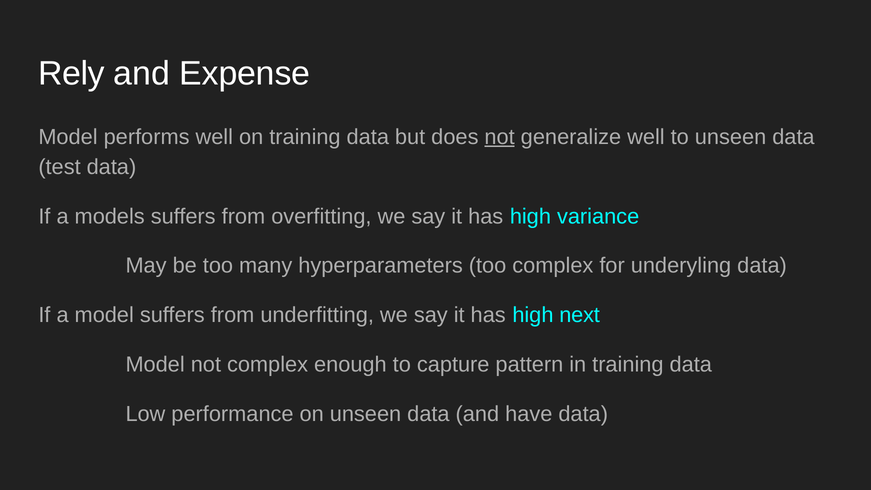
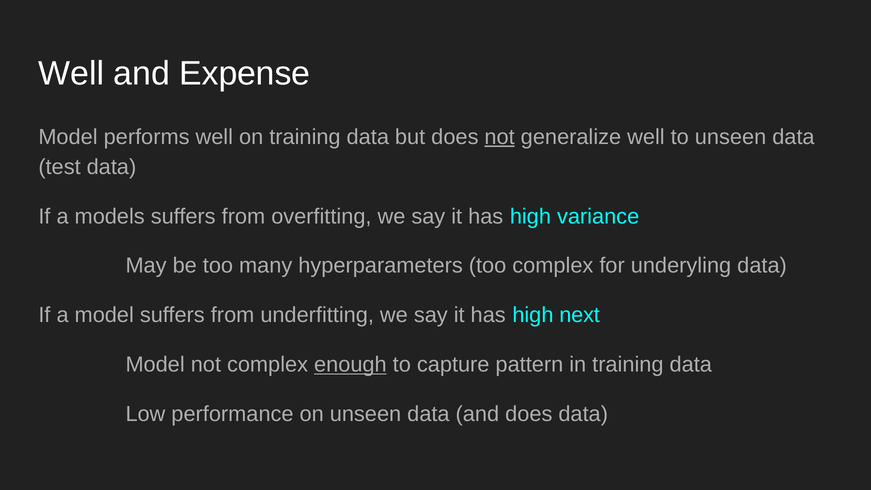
Rely at (71, 74): Rely -> Well
enough underline: none -> present
and have: have -> does
